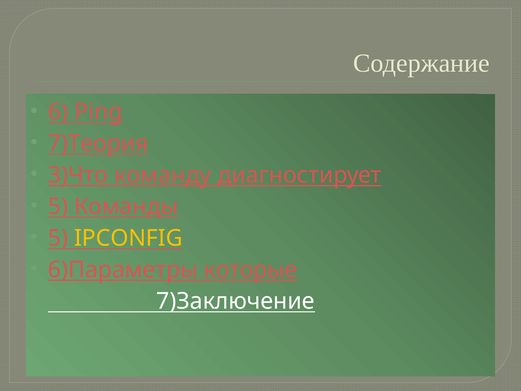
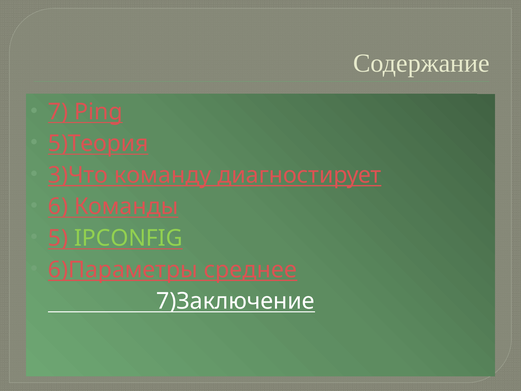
6: 6 -> 7
7)Теория: 7)Теория -> 5)Теория
5 at (58, 207): 5 -> 6
IPCONFIG colour: yellow -> light green
которые: которые -> среднее
